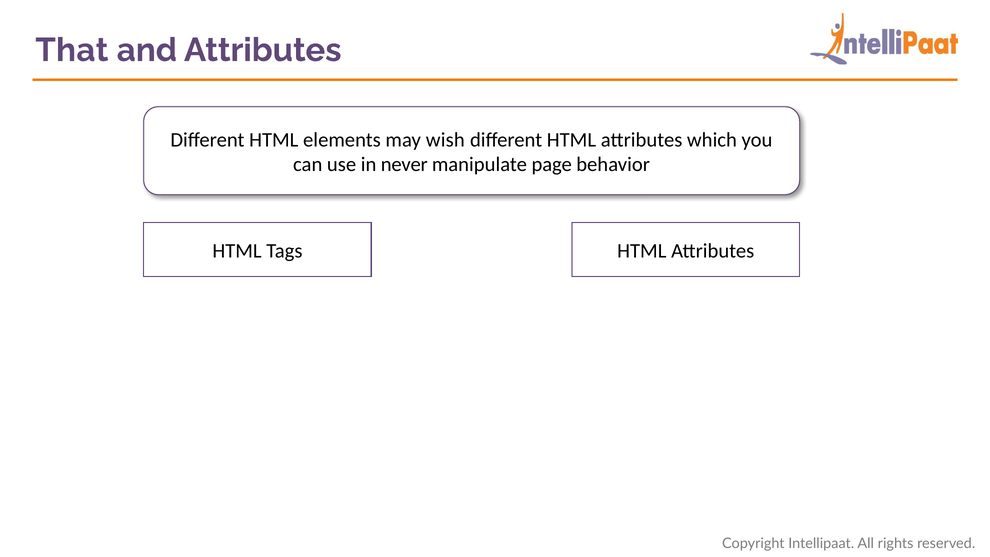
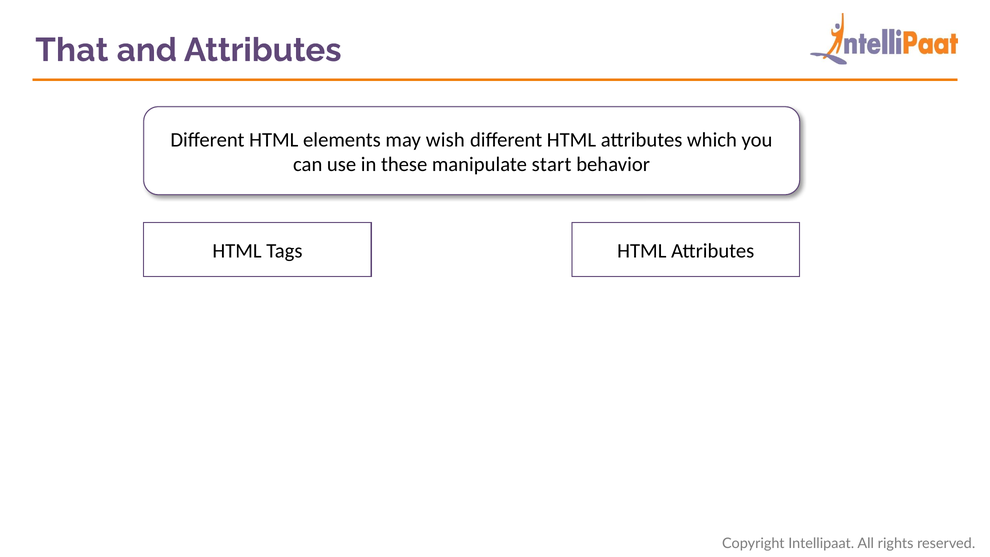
never: never -> these
page: page -> start
